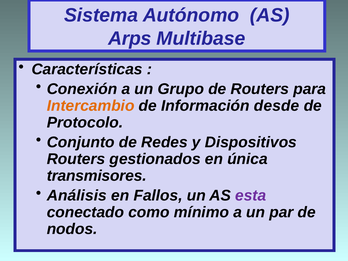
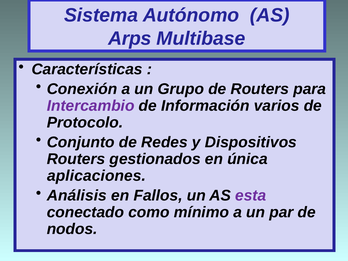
Intercambio colour: orange -> purple
desde: desde -> varios
transmisores: transmisores -> aplicaciones
